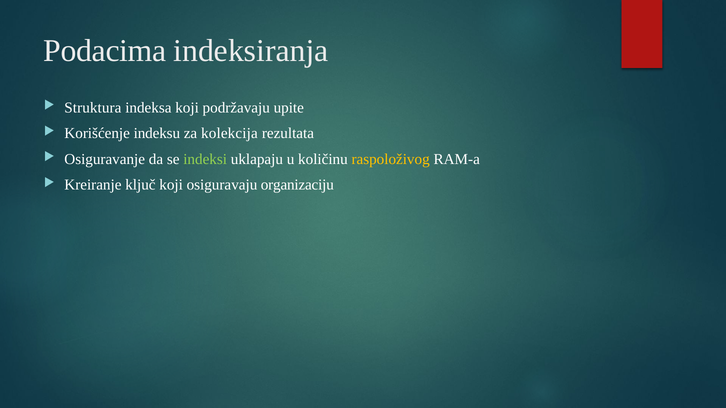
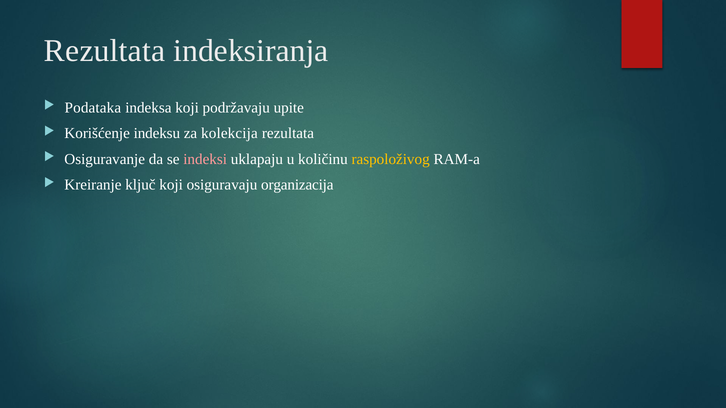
Podacima at (105, 51): Podacima -> Rezultata
Struktura: Struktura -> Podataka
indeksi colour: light green -> pink
organizaciju: organizaciju -> organizacija
